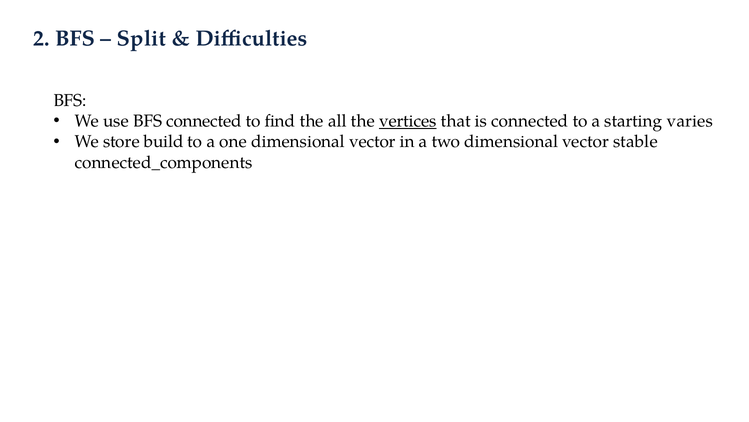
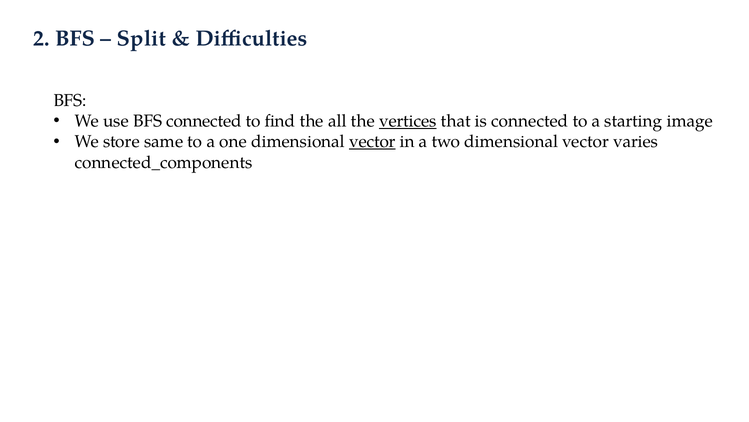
varies: varies -> image
build: build -> same
vector at (372, 142) underline: none -> present
stable: stable -> varies
